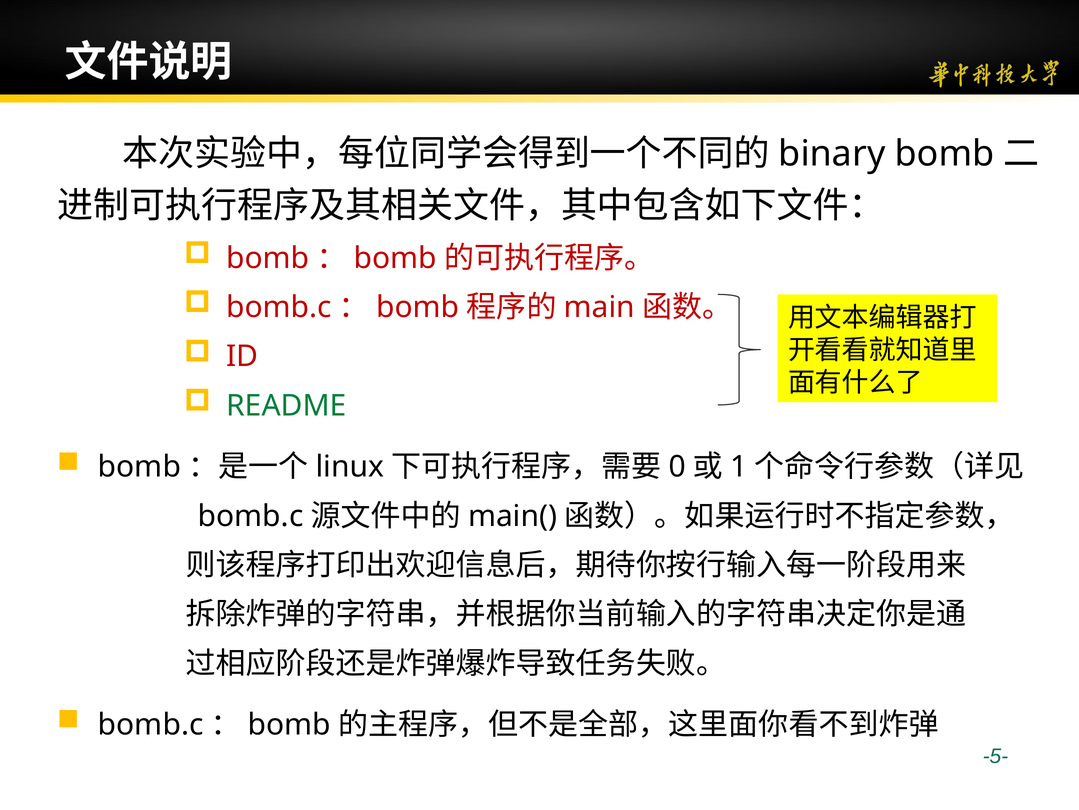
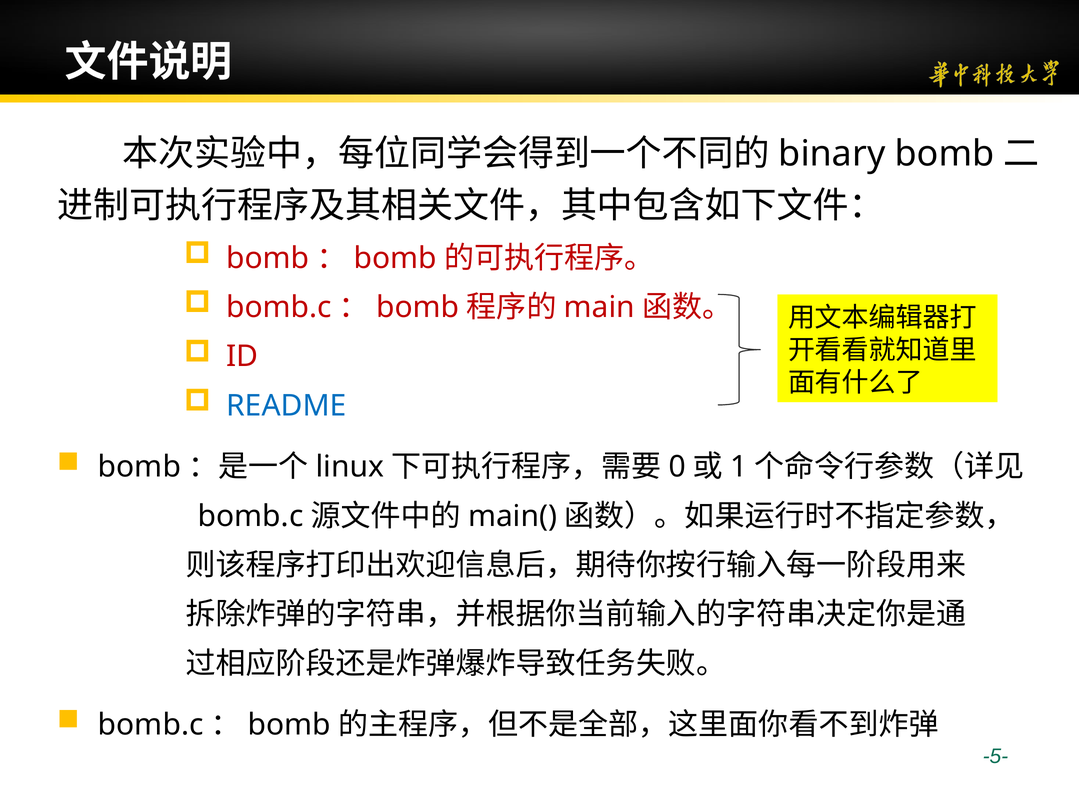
README colour: green -> blue
